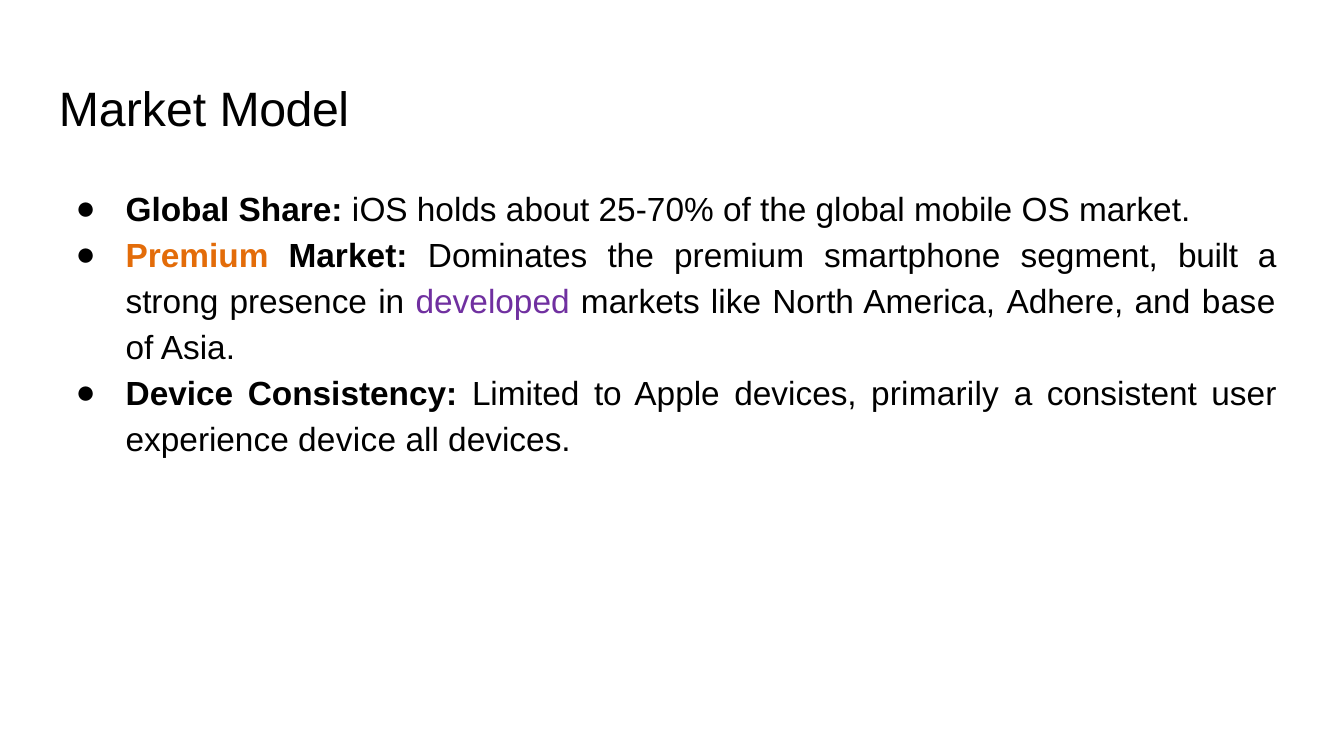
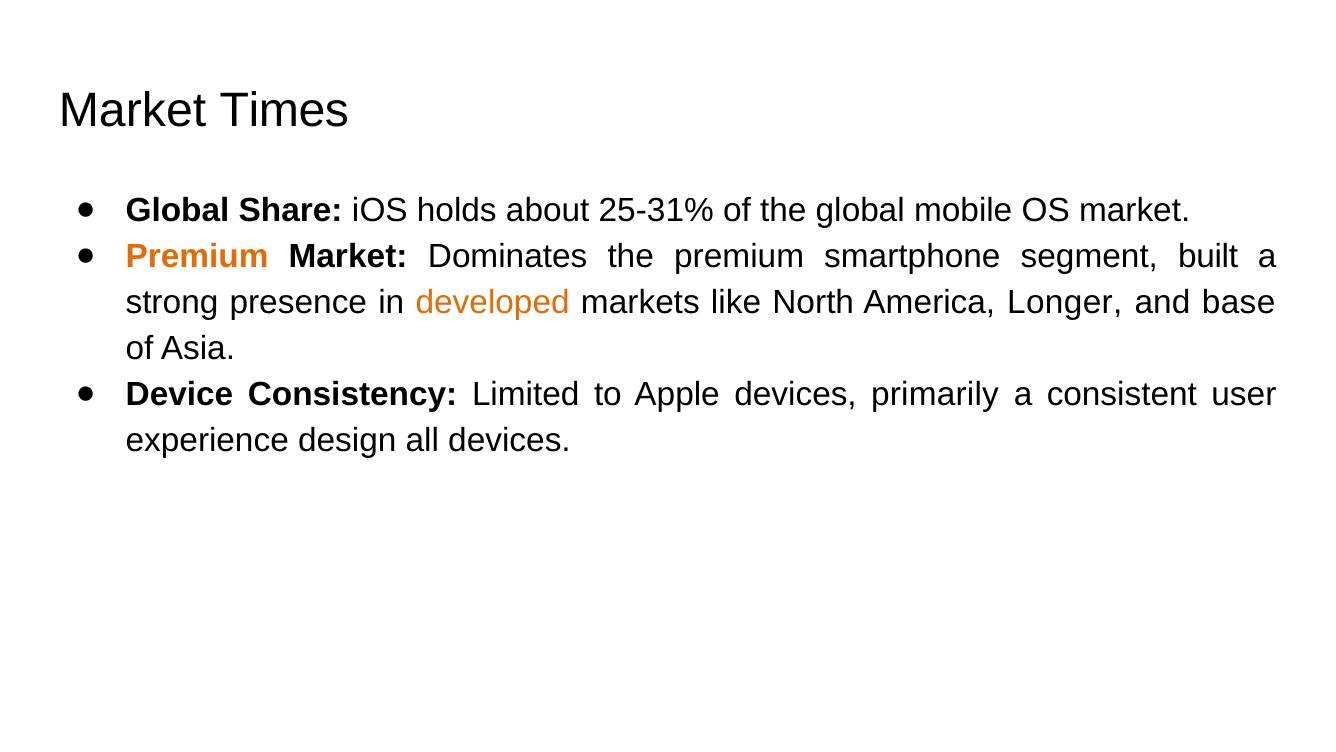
Model: Model -> Times
25-70%: 25-70% -> 25-31%
developed colour: purple -> orange
Adhere: Adhere -> Longer
experience device: device -> design
